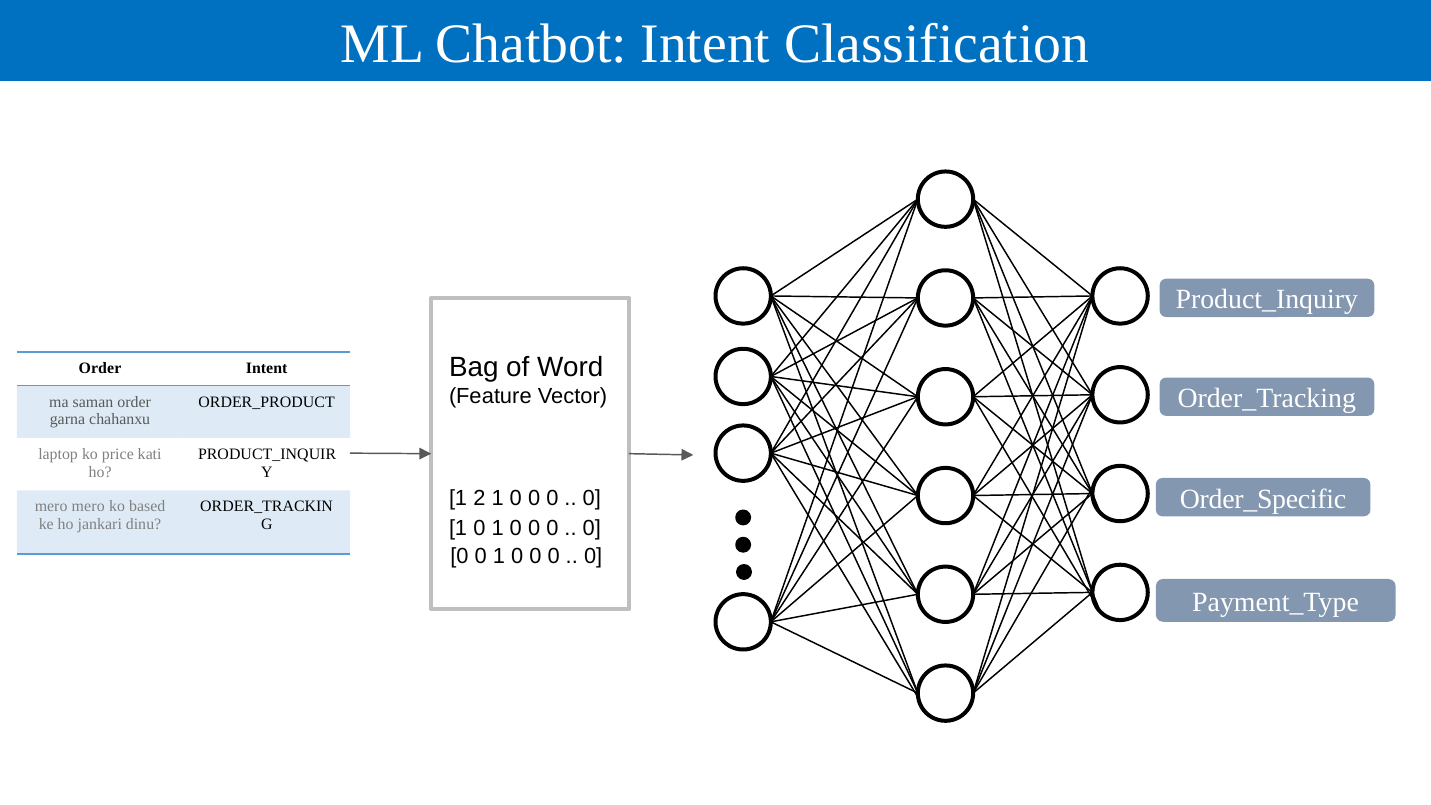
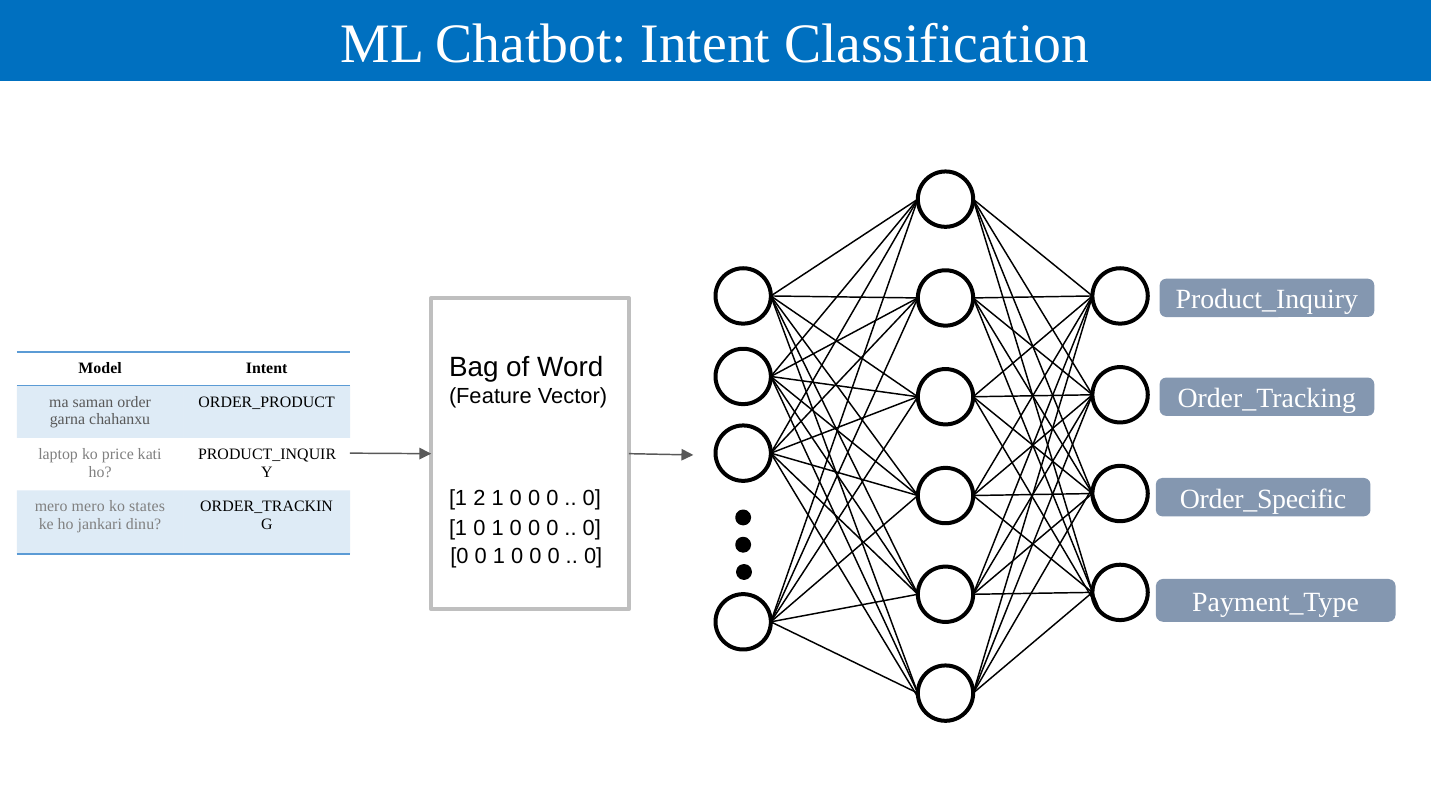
Order at (100, 368): Order -> Model
based: based -> states
